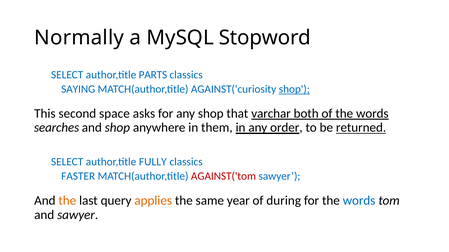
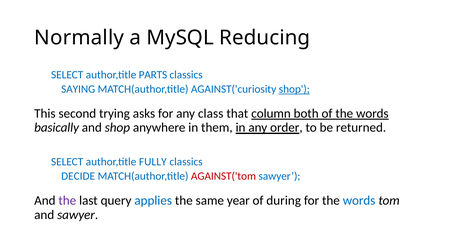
Stopword: Stopword -> Reducing
space: space -> trying
any shop: shop -> class
varchar: varchar -> column
searches: searches -> basically
returned underline: present -> none
FASTER: FASTER -> DECIDE
the at (67, 201) colour: orange -> purple
applies colour: orange -> blue
